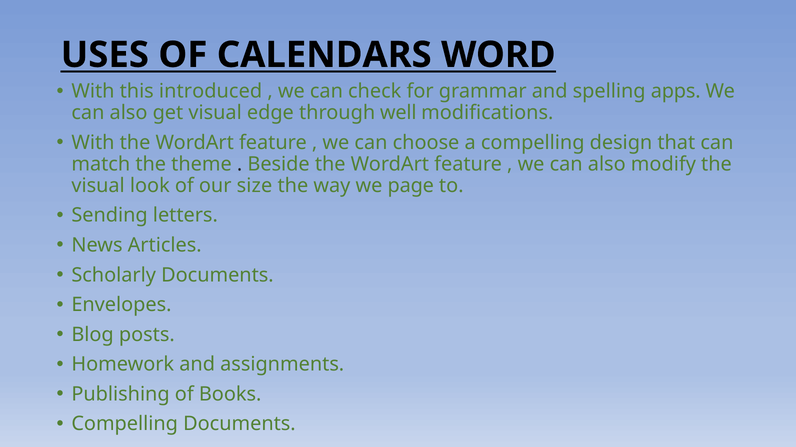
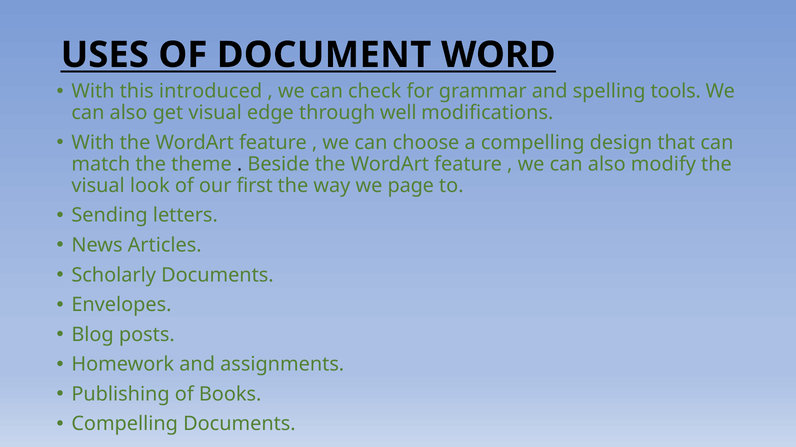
CALENDARS: CALENDARS -> DOCUMENT
apps: apps -> tools
size: size -> first
